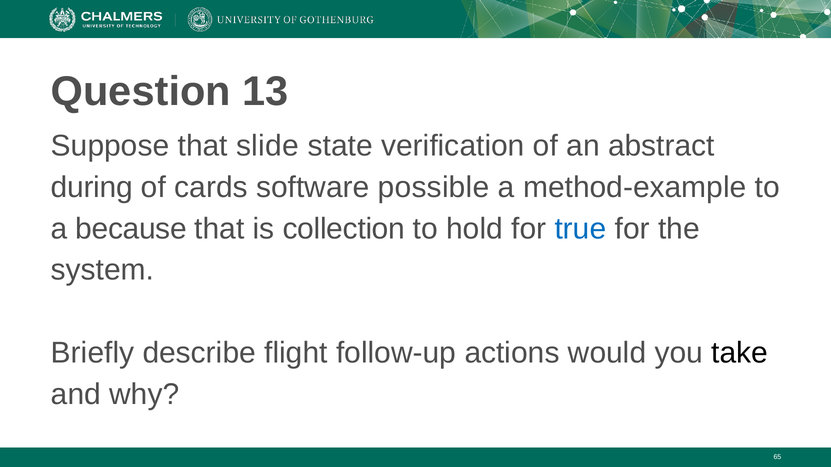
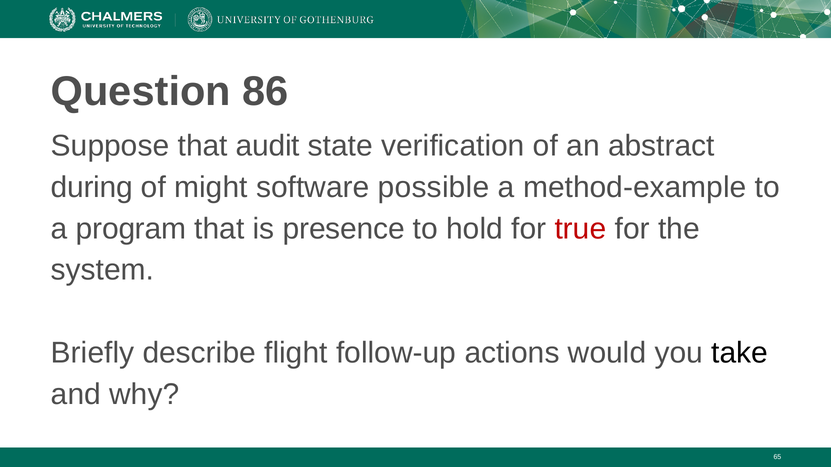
13: 13 -> 86
slide: slide -> audit
cards: cards -> might
because: because -> program
collection: collection -> presence
true colour: blue -> red
